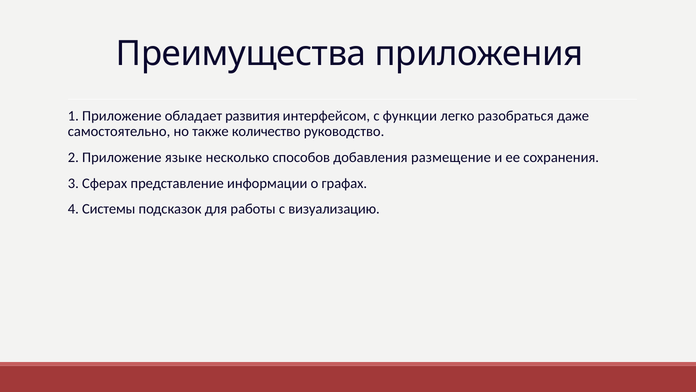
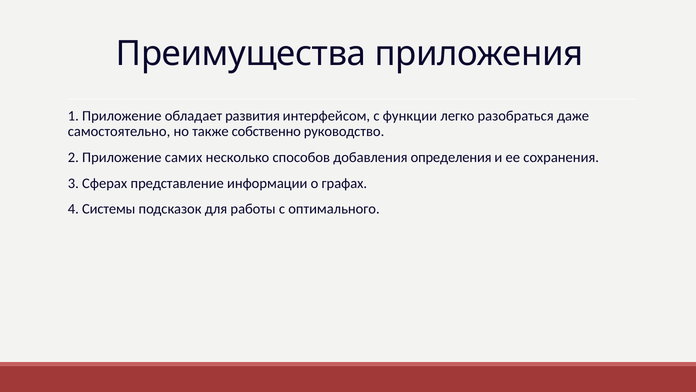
количество: количество -> собственно
языке: языке -> самих
размещение: размещение -> определения
визуализацию: визуализацию -> оптимального
